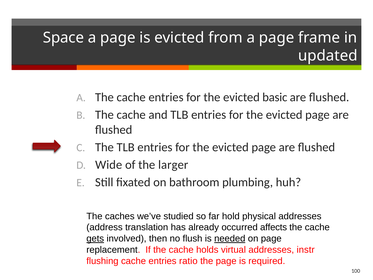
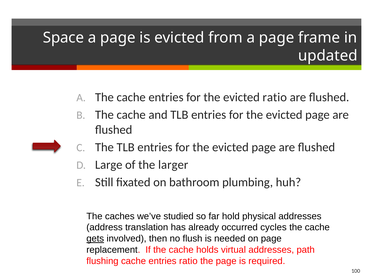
evicted basic: basic -> ratio
Wide: Wide -> Large
affects: affects -> cycles
needed underline: present -> none
instr: instr -> path
